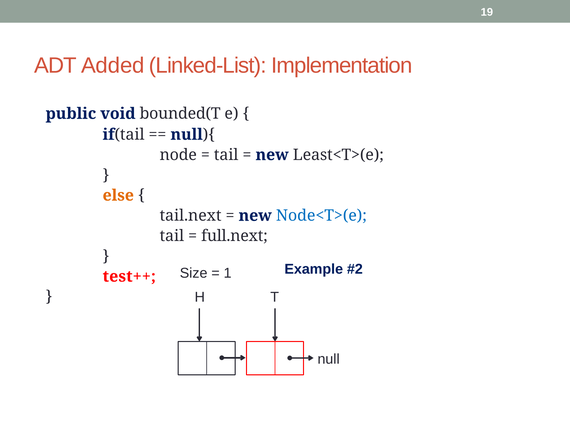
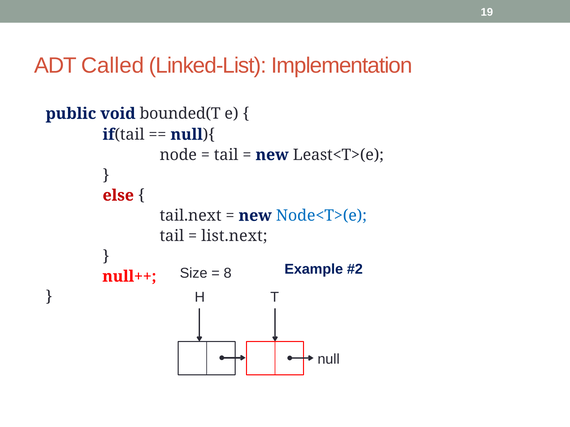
Added: Added -> Called
else colour: orange -> red
full.next: full.next -> list.next
1: 1 -> 8
test++: test++ -> null++
